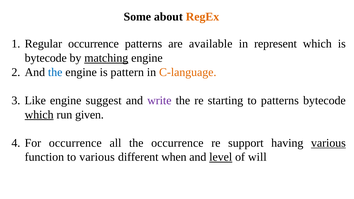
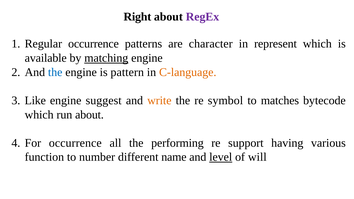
Some: Some -> Right
RegEx colour: orange -> purple
available: available -> character
bytecode at (46, 58): bytecode -> available
write colour: purple -> orange
starting: starting -> symbol
to patterns: patterns -> matches
which at (39, 115) underline: present -> none
run given: given -> about
the occurrence: occurrence -> performing
various at (328, 143) underline: present -> none
to various: various -> number
when: when -> name
